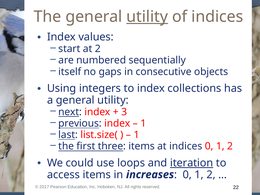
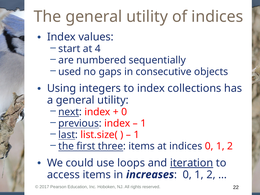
utility at (147, 17) underline: present -> none
at 2: 2 -> 4
itself: itself -> used
3 at (124, 112): 3 -> 0
